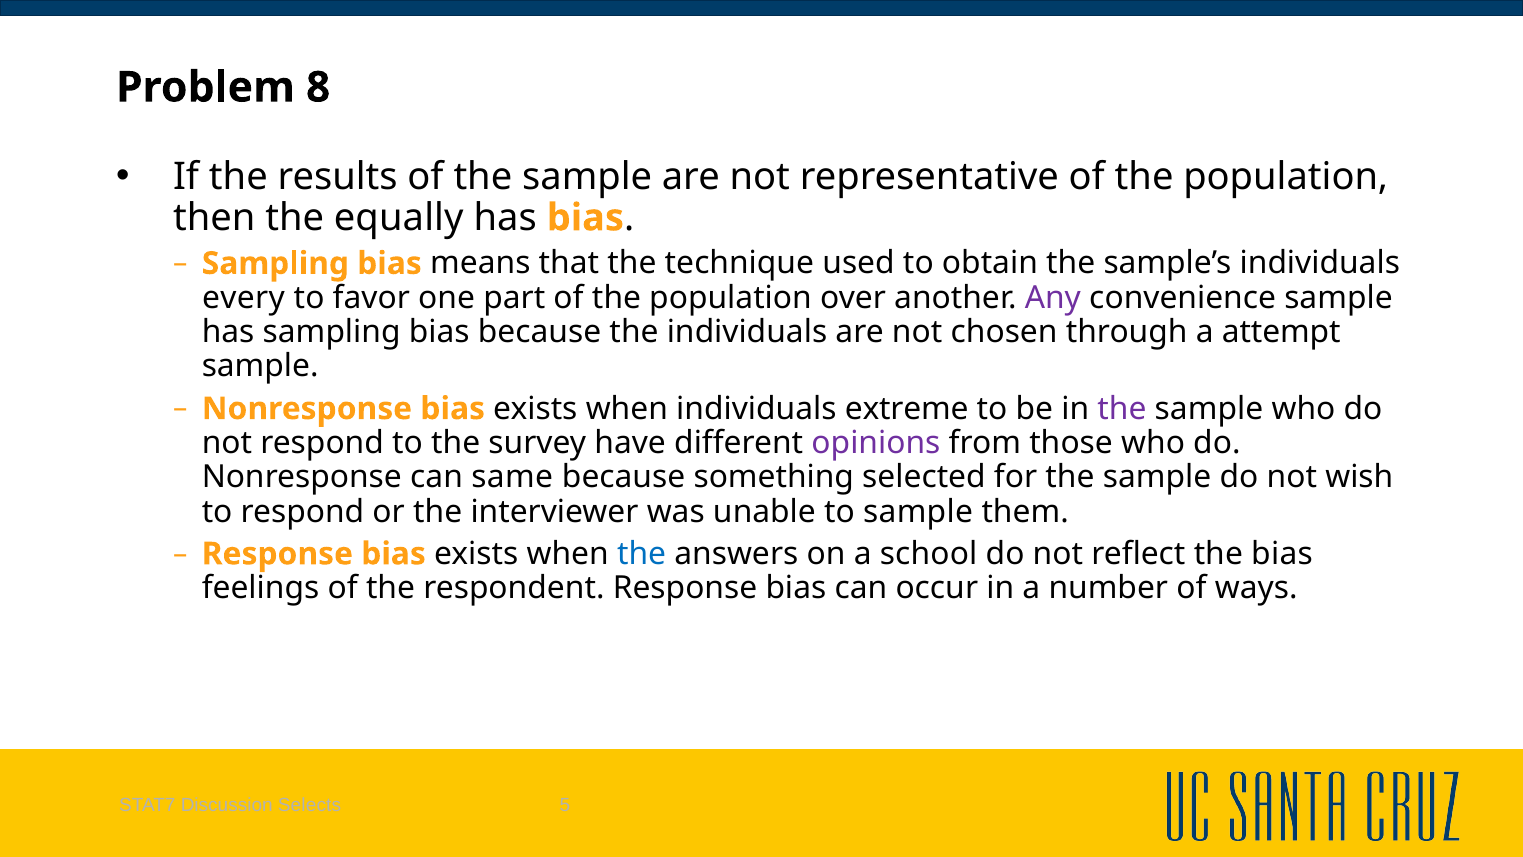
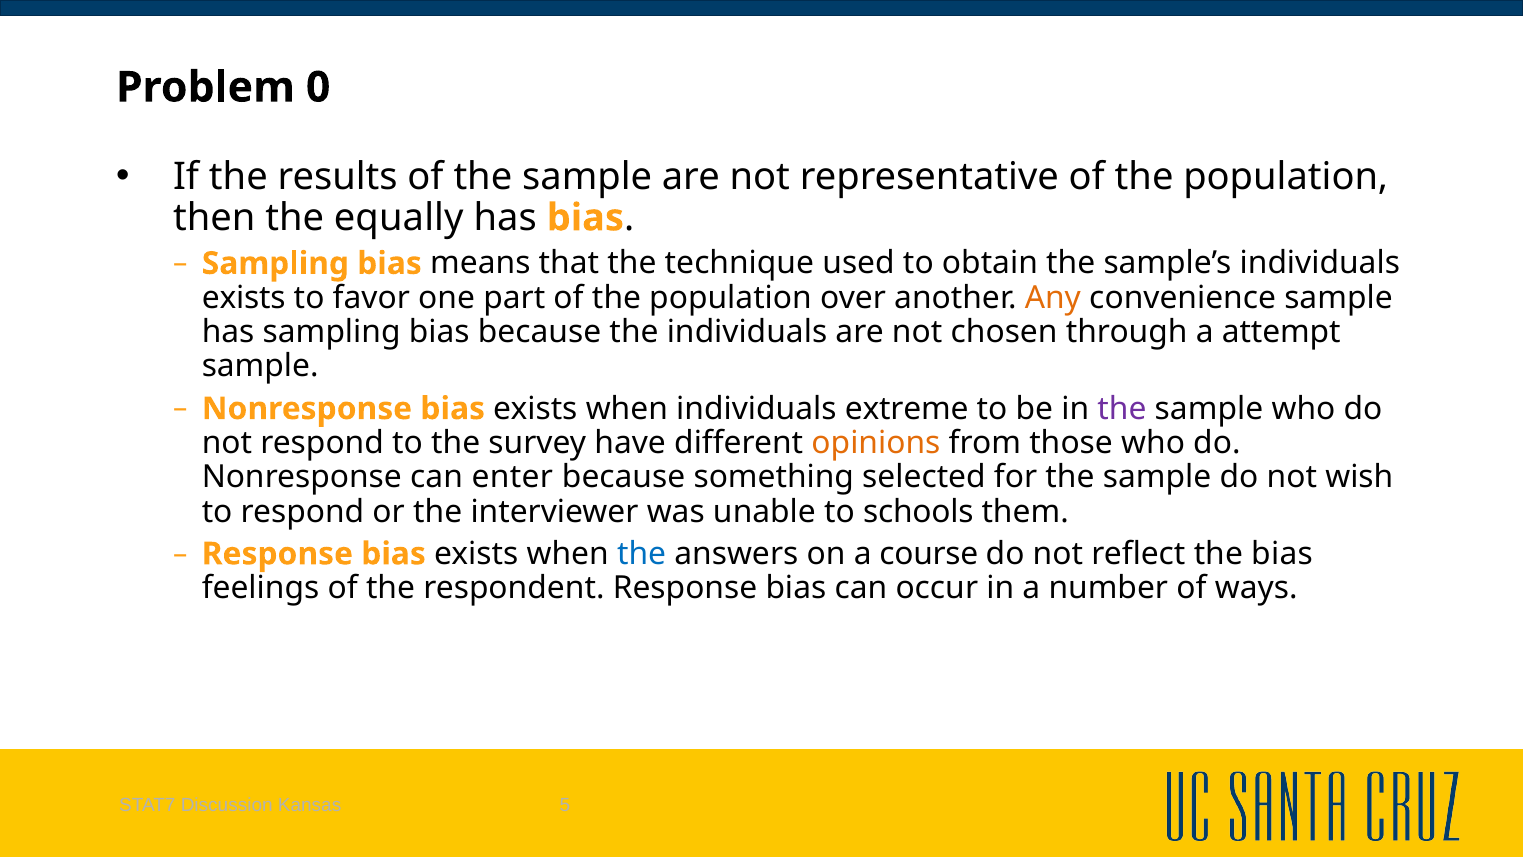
8: 8 -> 0
every at (244, 298): every -> exists
Any colour: purple -> orange
opinions colour: purple -> orange
same: same -> enter
to sample: sample -> schools
school: school -> course
Selects: Selects -> Kansas
